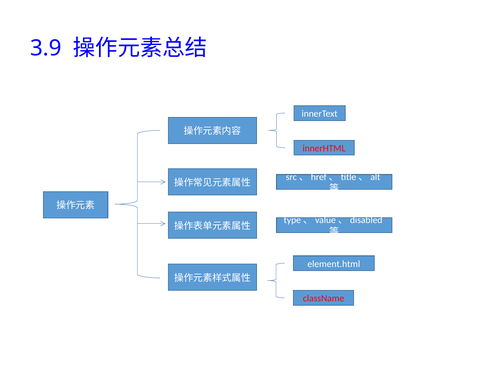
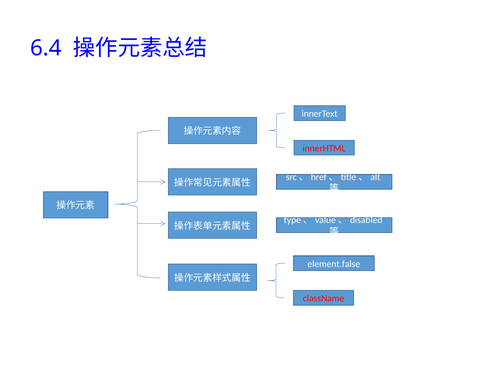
3.9: 3.9 -> 6.4
element.html: element.html -> element.false
